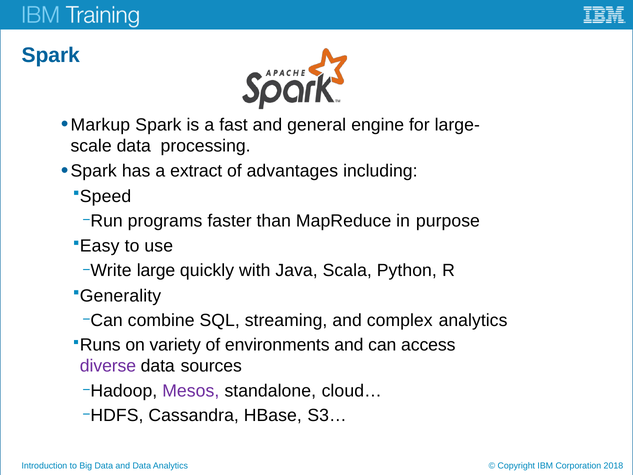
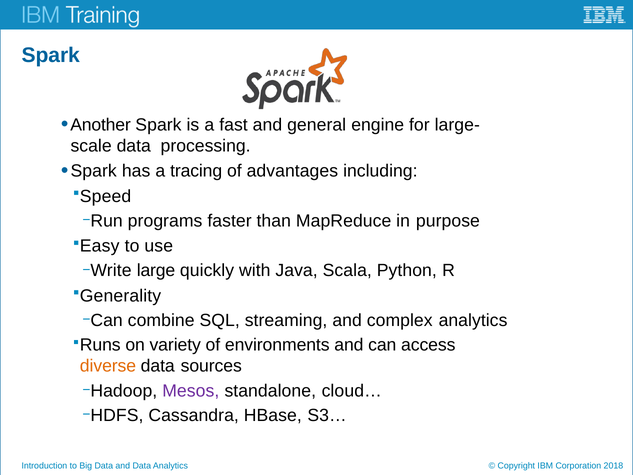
Markup: Markup -> Another
extract: extract -> tracing
diverse colour: purple -> orange
